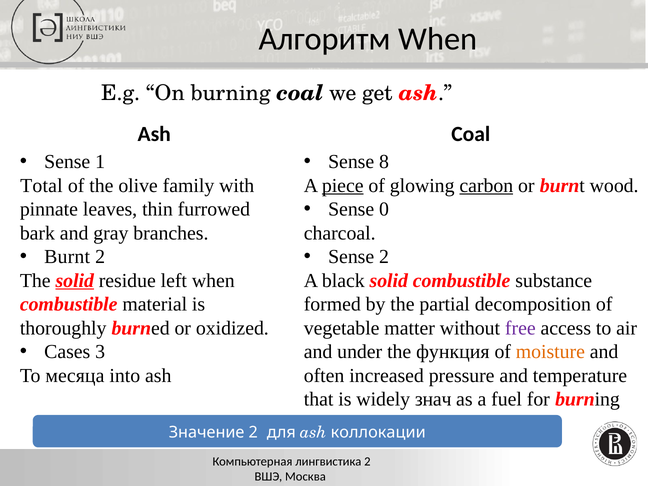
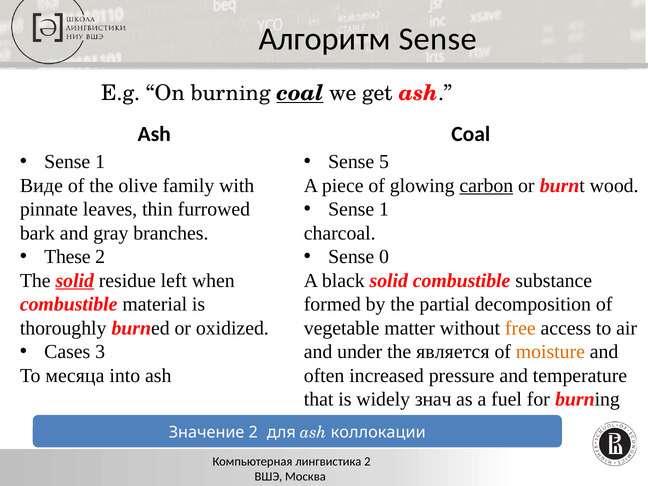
Алгоритм When: When -> Sense
coal at (300, 93) underline: none -> present
8: 8 -> 5
Total: Total -> Виде
piece underline: present -> none
0 at (384, 209): 0 -> 1
Burnt at (67, 257): Burnt -> These
Sense 2: 2 -> 0
free colour: purple -> orange
функция: функция -> является
